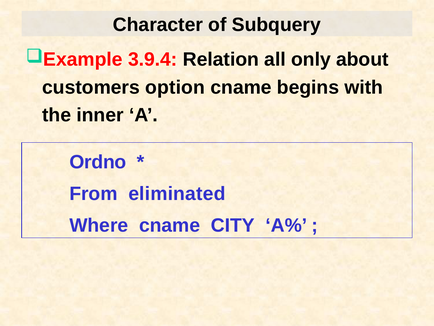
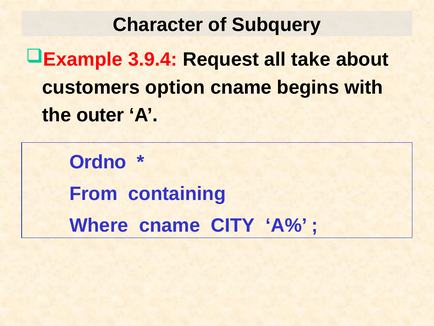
Relation: Relation -> Request
only: only -> take
inner: inner -> outer
eliminated: eliminated -> containing
